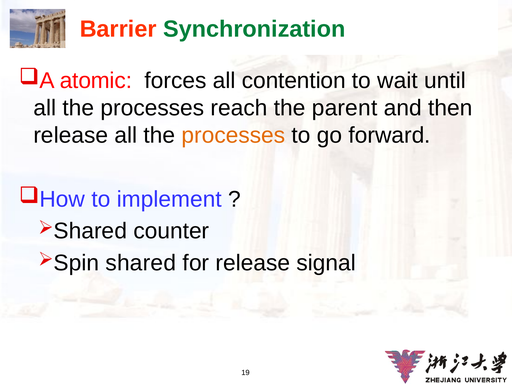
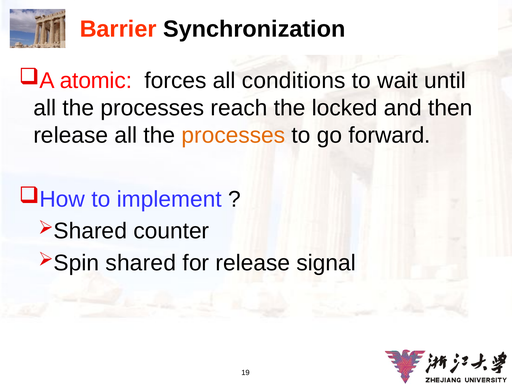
Synchronization colour: green -> black
contention: contention -> conditions
parent: parent -> locked
